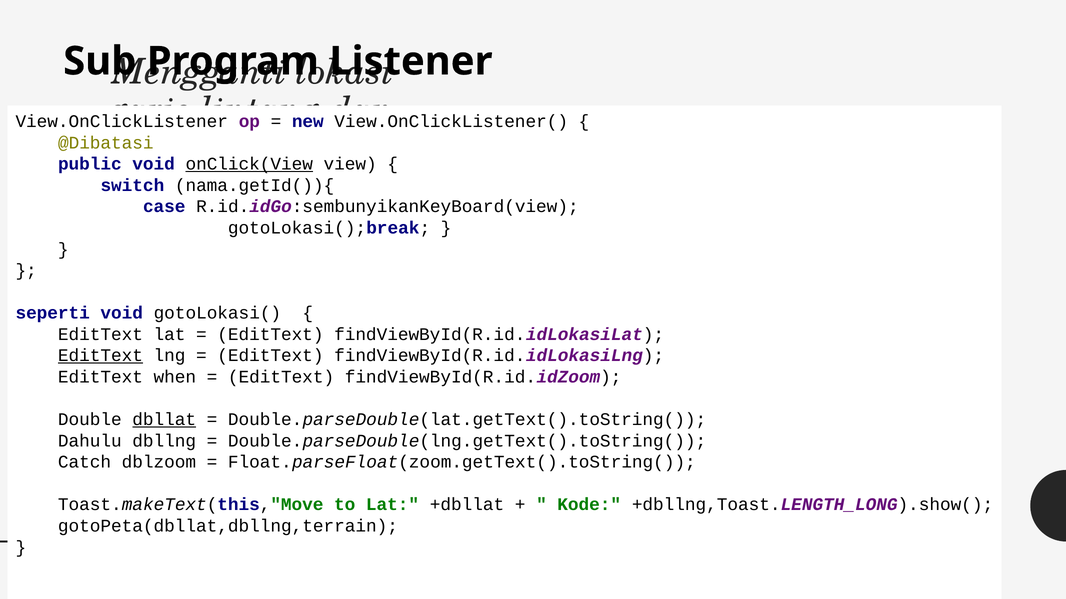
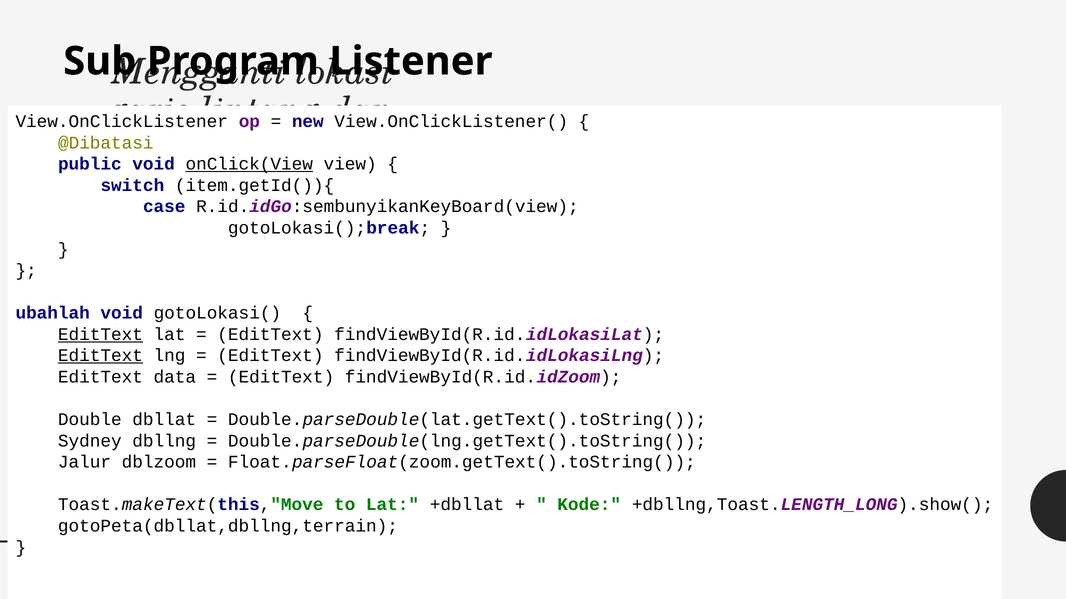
nama.getId()){: nama.getId()){ -> item.getId()){
seperti: seperti -> ubahlah
EditText at (100, 335) underline: none -> present
when: when -> data
dbllat underline: present -> none
Dahulu: Dahulu -> Sydney
Catch: Catch -> Jalur
